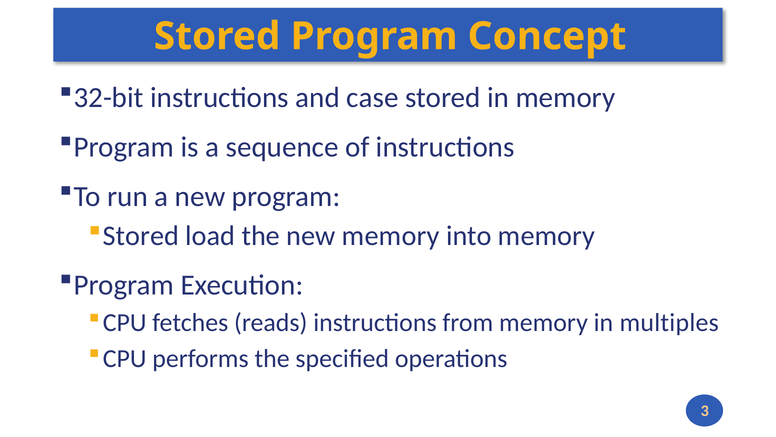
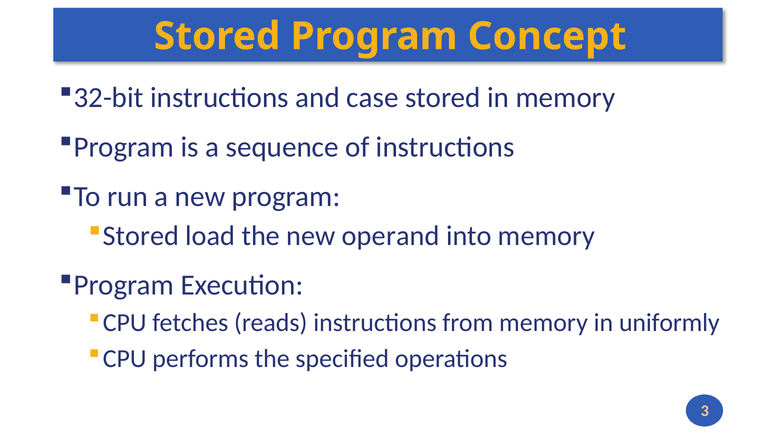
new memory: memory -> operand
multiples: multiples -> uniformly
